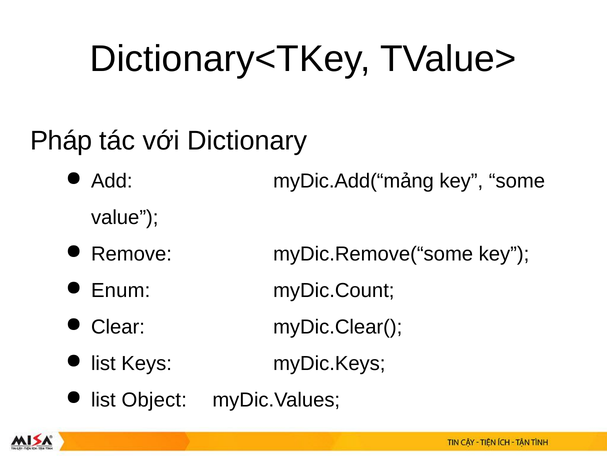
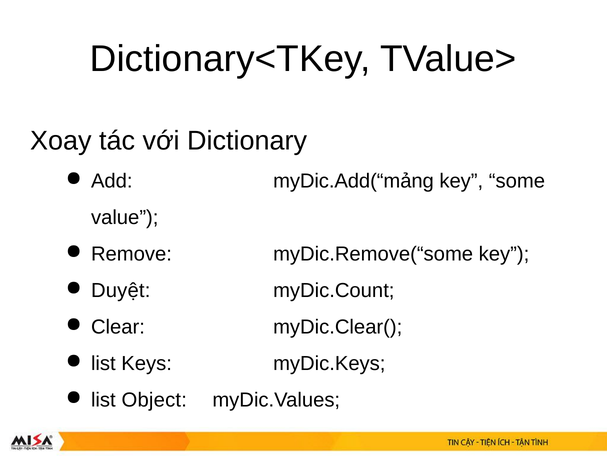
Pháp: Pháp -> Xoay
Enum: Enum -> Duyệt
